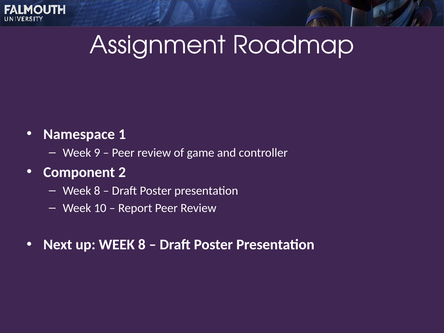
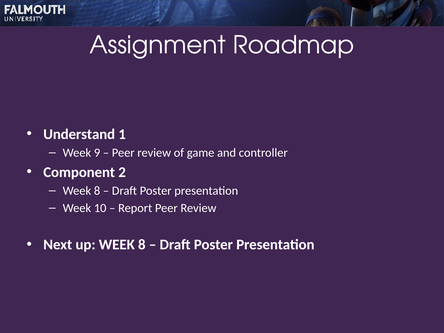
Namespace: Namespace -> Understand
